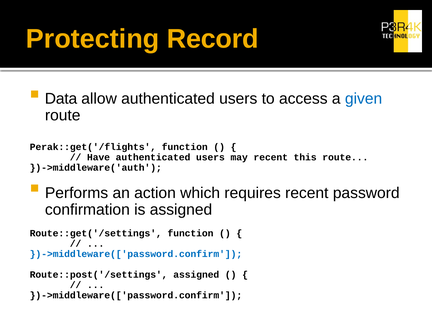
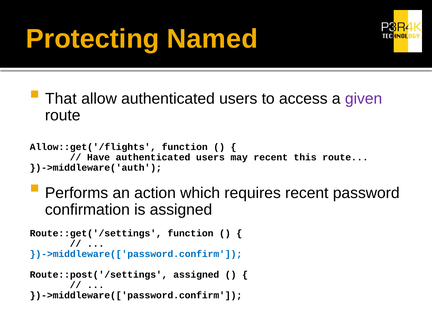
Record: Record -> Named
Data: Data -> That
given colour: blue -> purple
Perak::get('/flights: Perak::get('/flights -> Allow::get('/flights
